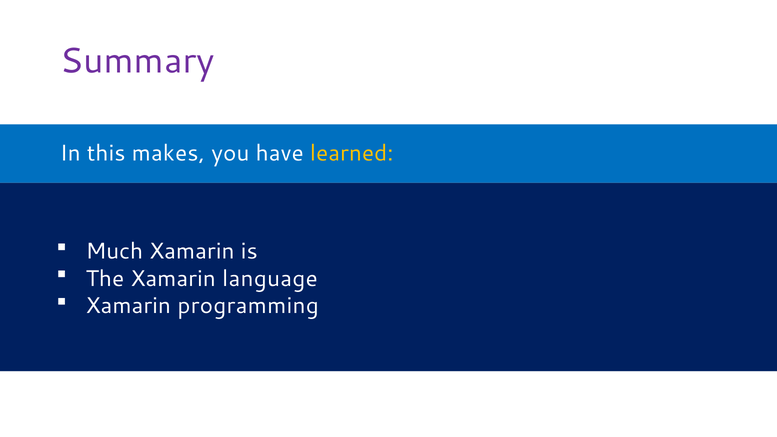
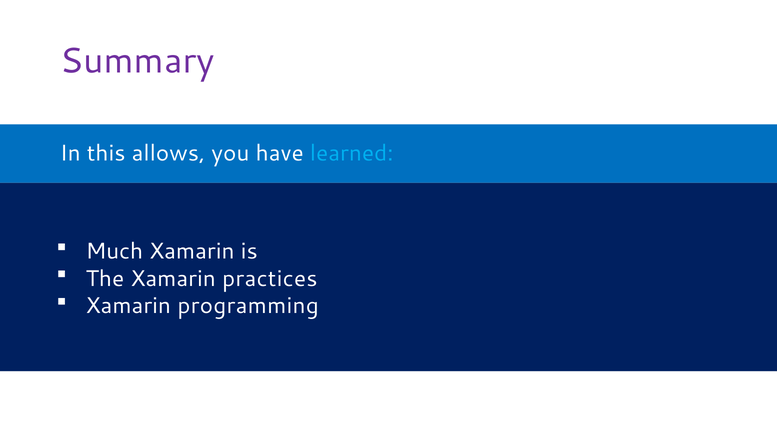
makes: makes -> allows
learned colour: yellow -> light blue
language: language -> practices
